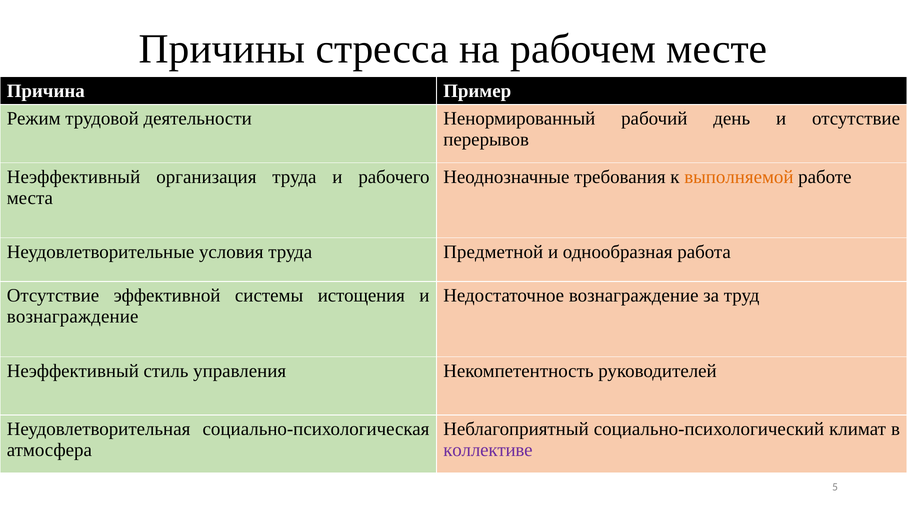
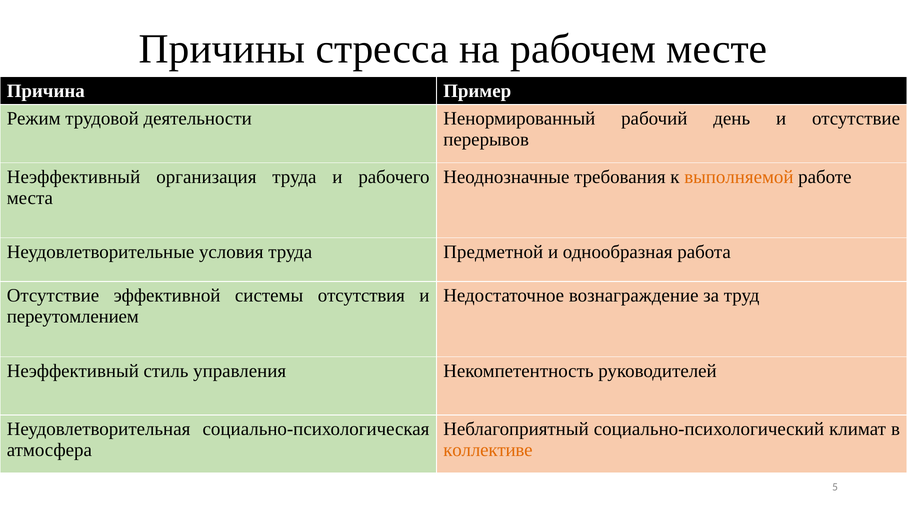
истощения: истощения -> отсутствия
вознаграждение at (73, 317): вознаграждение -> переутомлением
коллективе colour: purple -> orange
